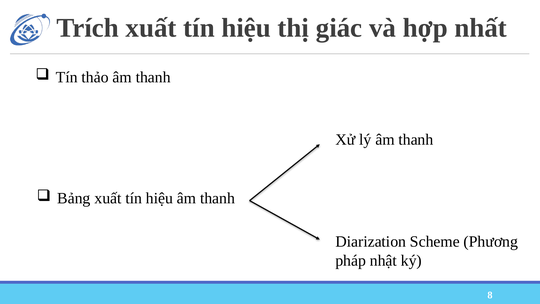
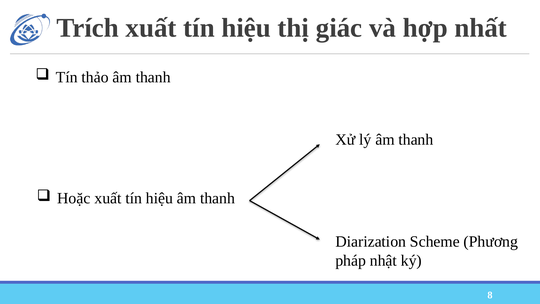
Bảng: Bảng -> Hoặc
